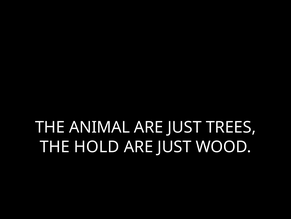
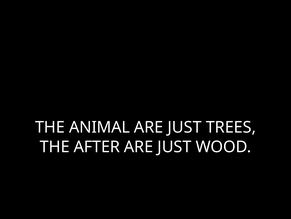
HOLD: HOLD -> AFTER
